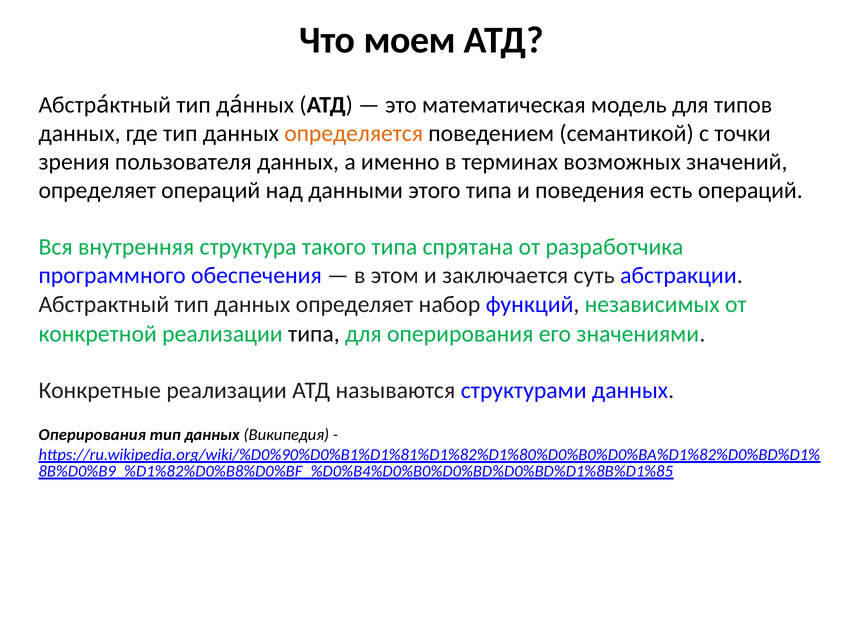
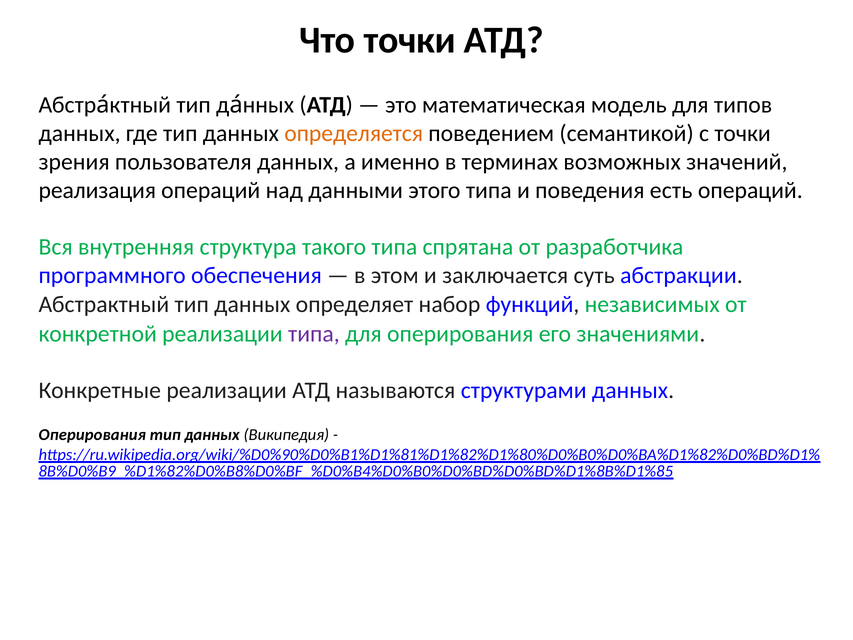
Что моем: моем -> точки
определяет at (97, 190): определяет -> реализация
типа at (314, 334) colour: black -> purple
